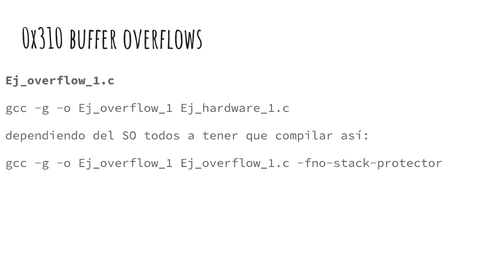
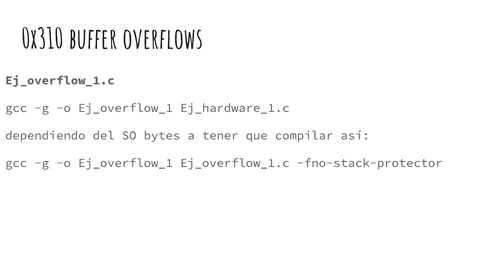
todos: todos -> bytes
